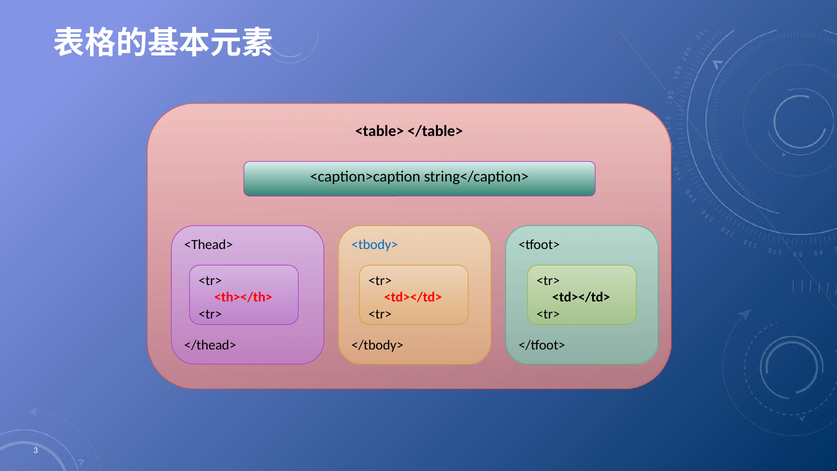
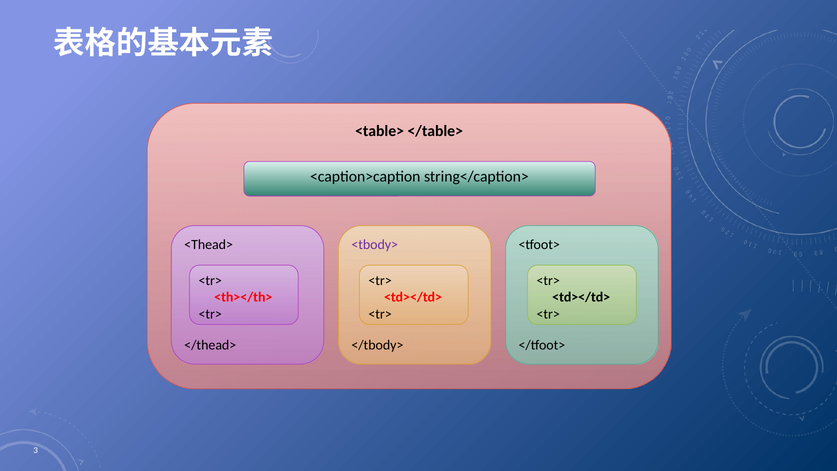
<tbody> colour: blue -> purple
